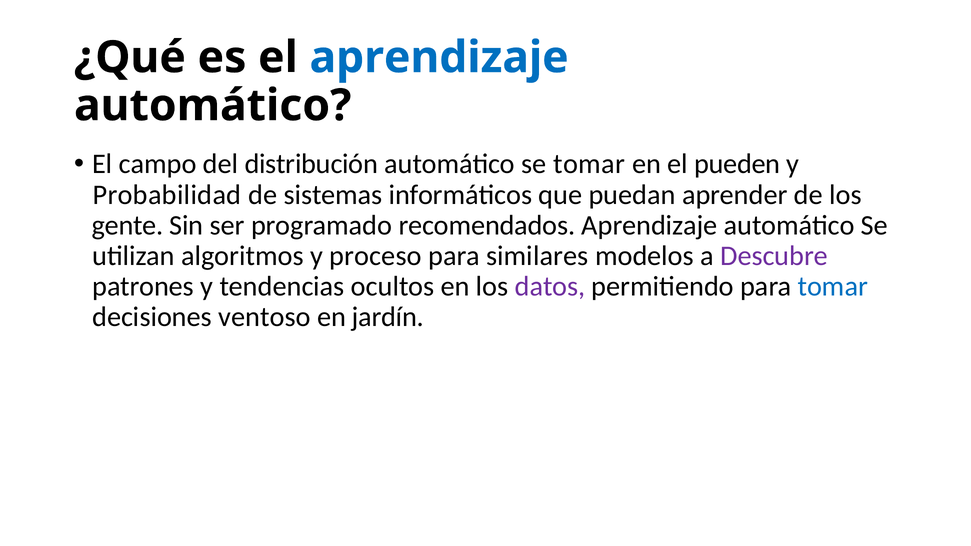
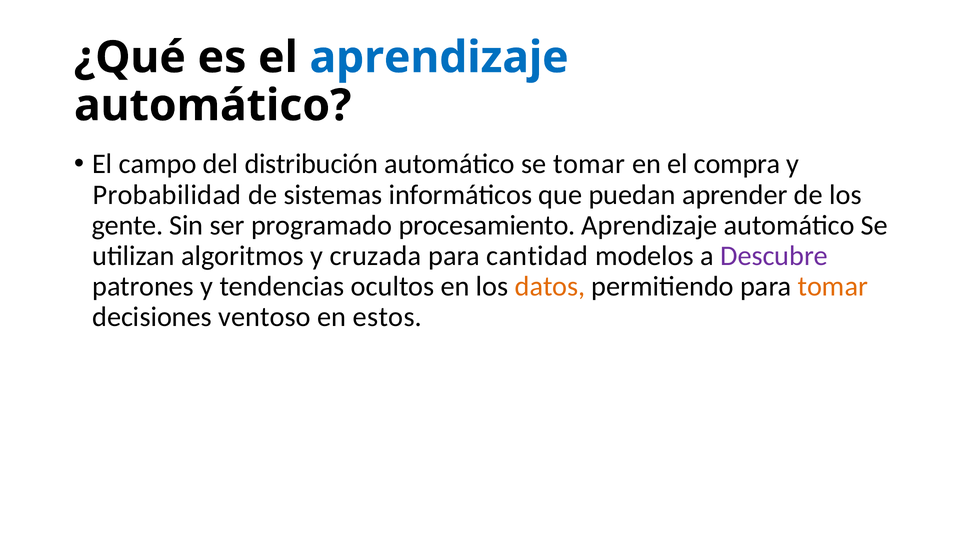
pueden: pueden -> compra
recomendados: recomendados -> procesamiento
proceso: proceso -> cruzada
similares: similares -> cantidad
datos colour: purple -> orange
tomar at (833, 287) colour: blue -> orange
jardín: jardín -> estos
